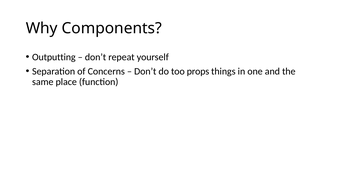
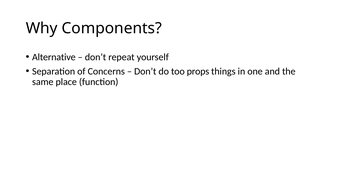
Outputting: Outputting -> Alternative
